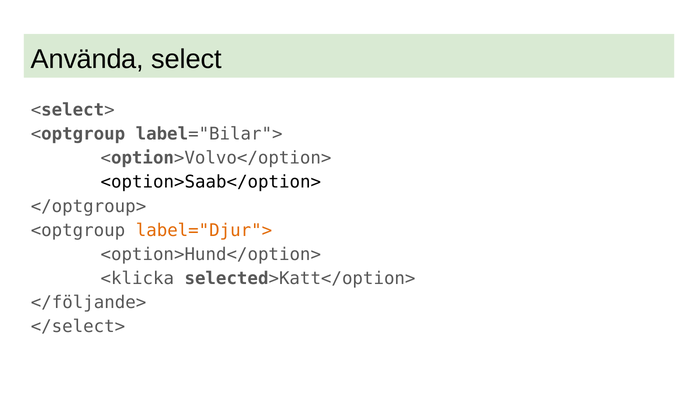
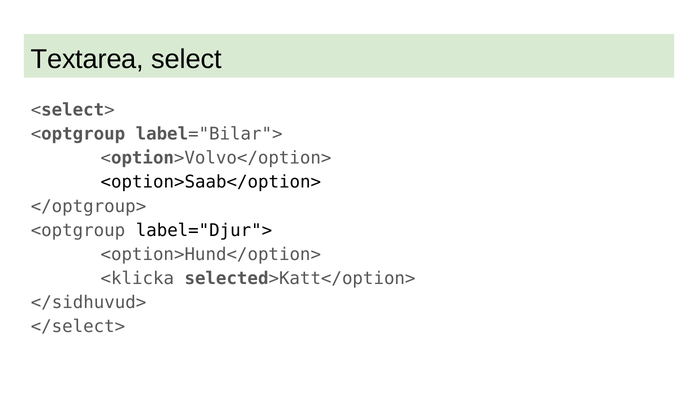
Använda: Använda -> Textarea
label="Djur"> colour: orange -> black
</följande>: </följande> -> </sidhuvud>
